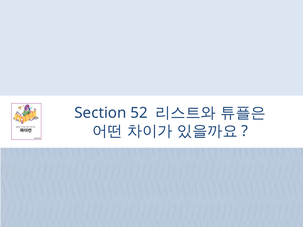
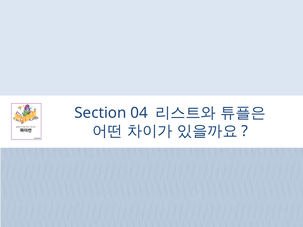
52: 52 -> 04
